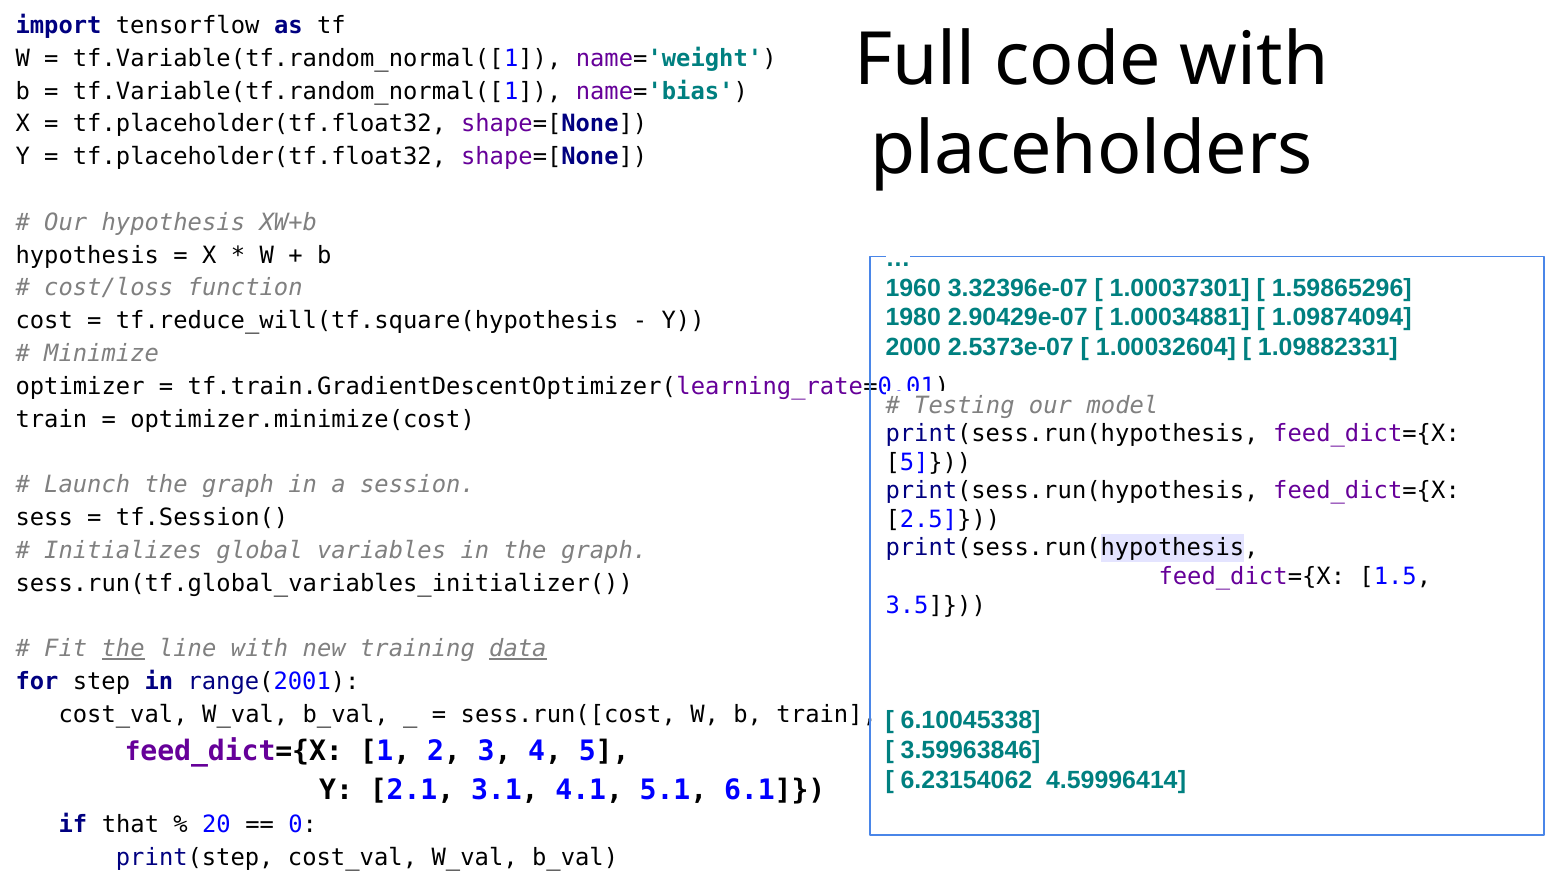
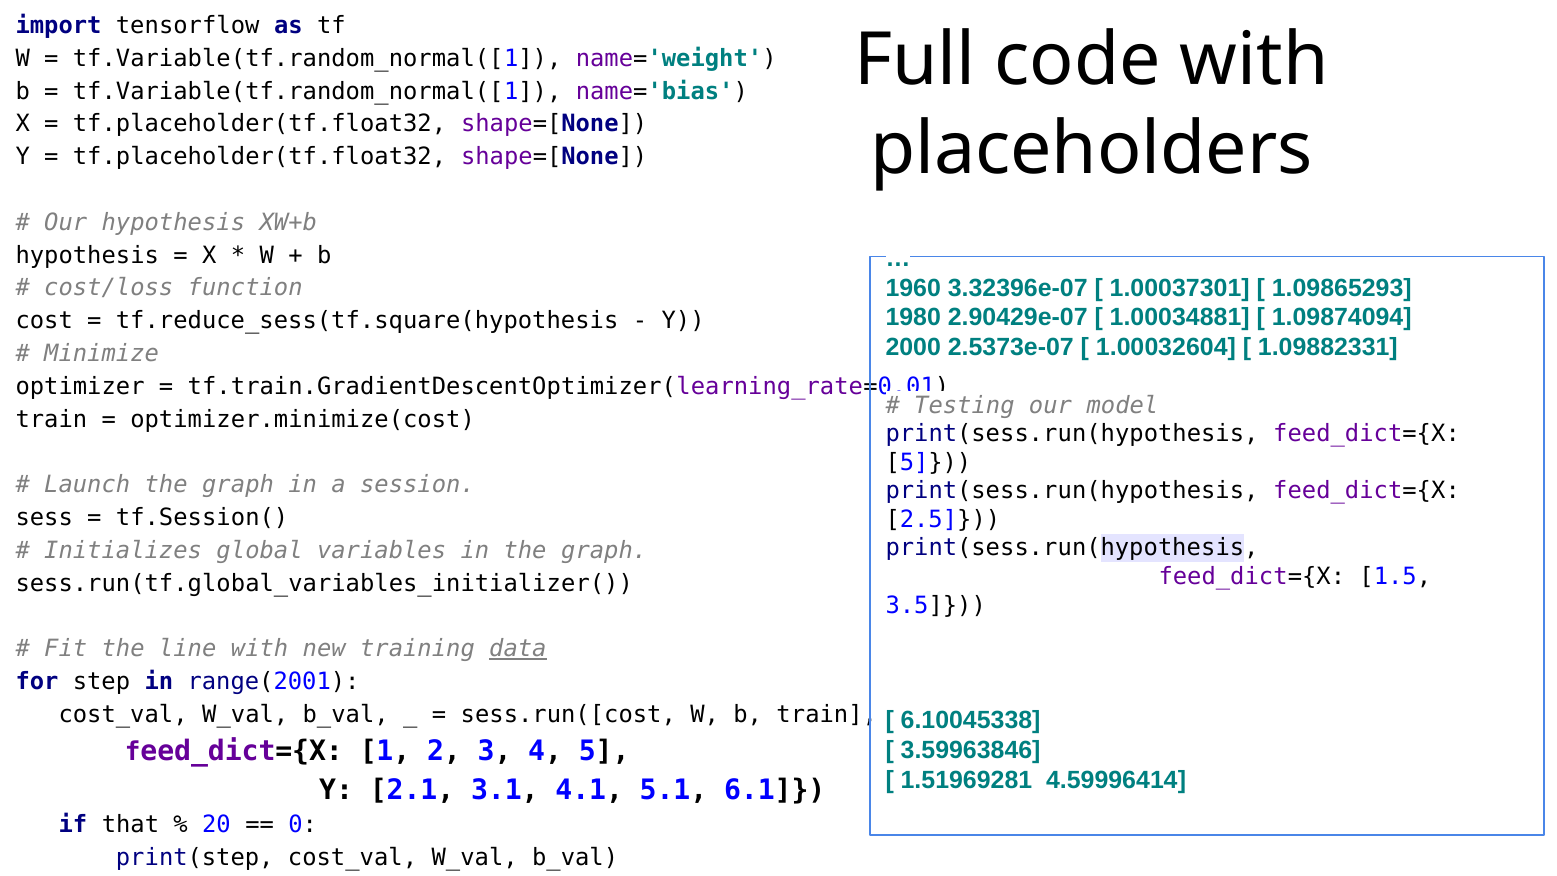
1.59865296: 1.59865296 -> 1.09865293
tf.reduce_will(tf.square(hypothesis: tf.reduce_will(tf.square(hypothesis -> tf.reduce_sess(tf.square(hypothesis
the at (123, 649) underline: present -> none
6.23154062: 6.23154062 -> 1.51969281
